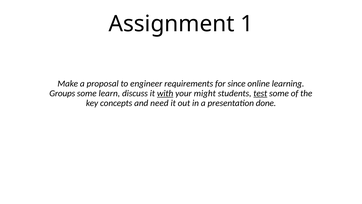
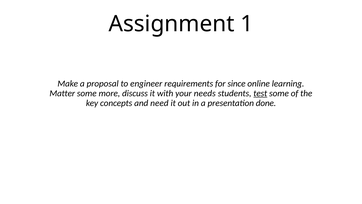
Groups: Groups -> Matter
learn: learn -> more
with underline: present -> none
might: might -> needs
